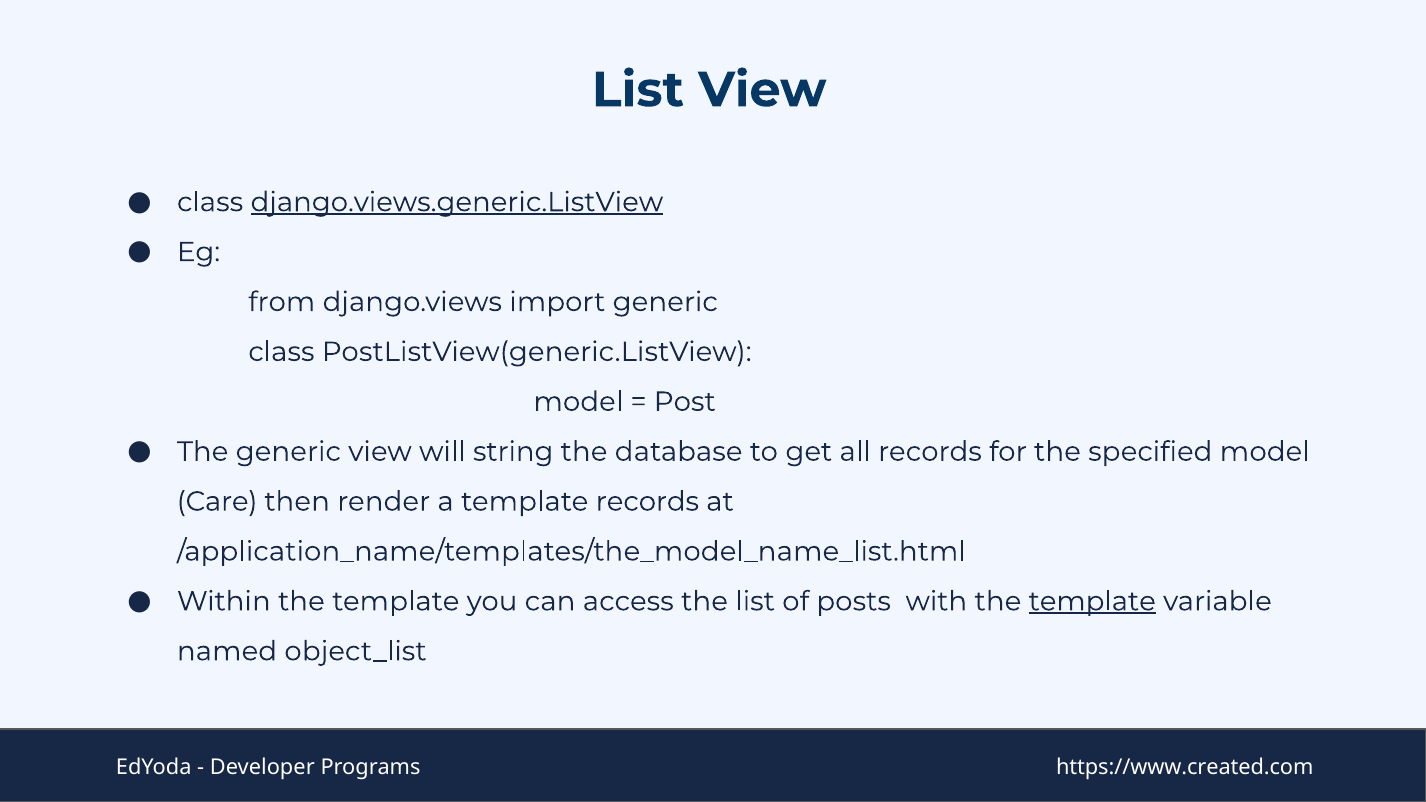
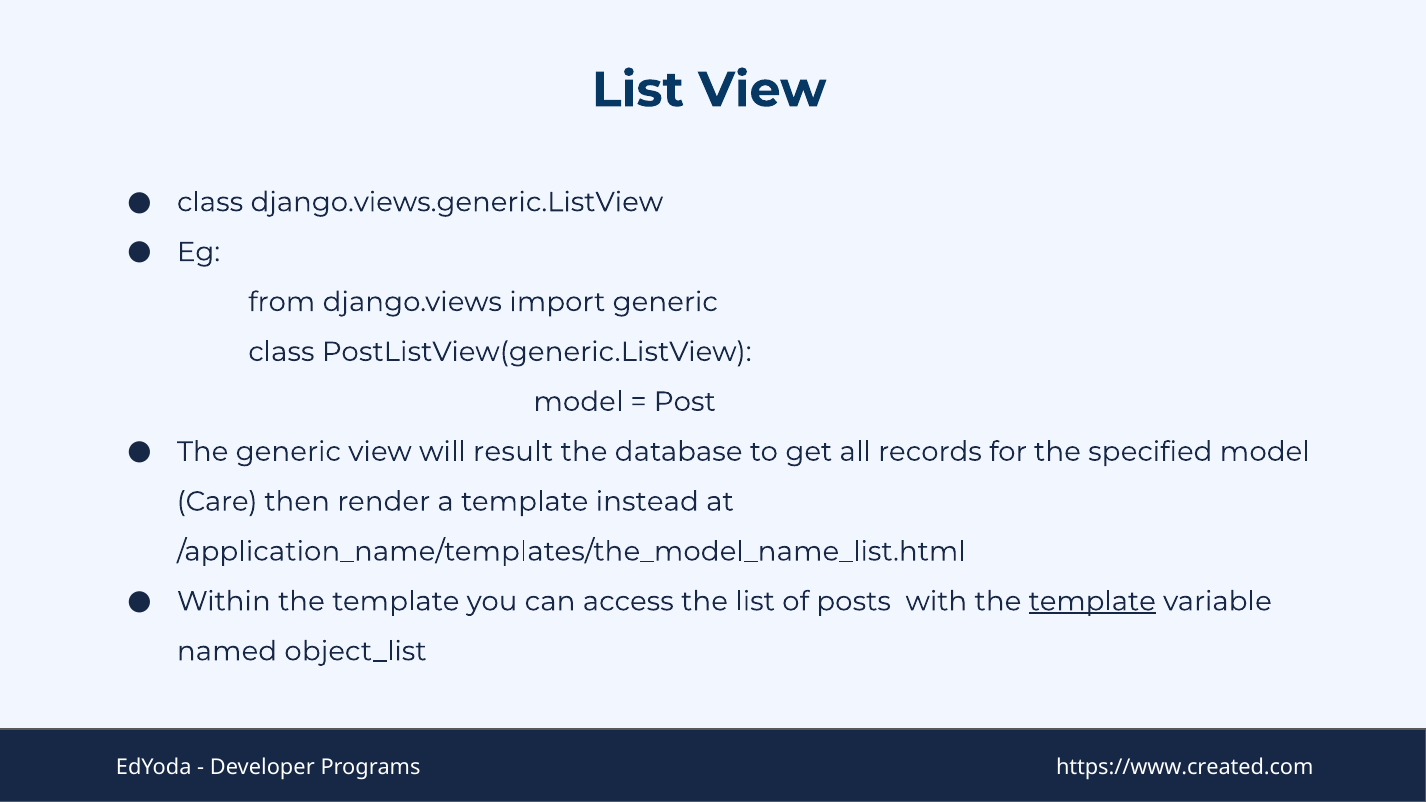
django.views.generic.ListView underline: present -> none
string: string -> result
template records: records -> instead
